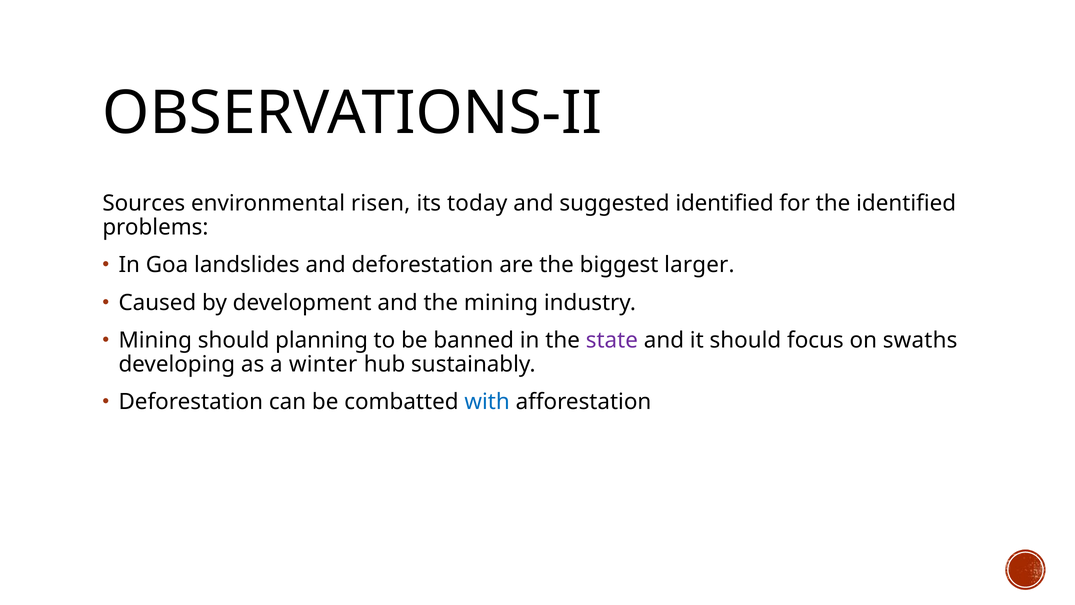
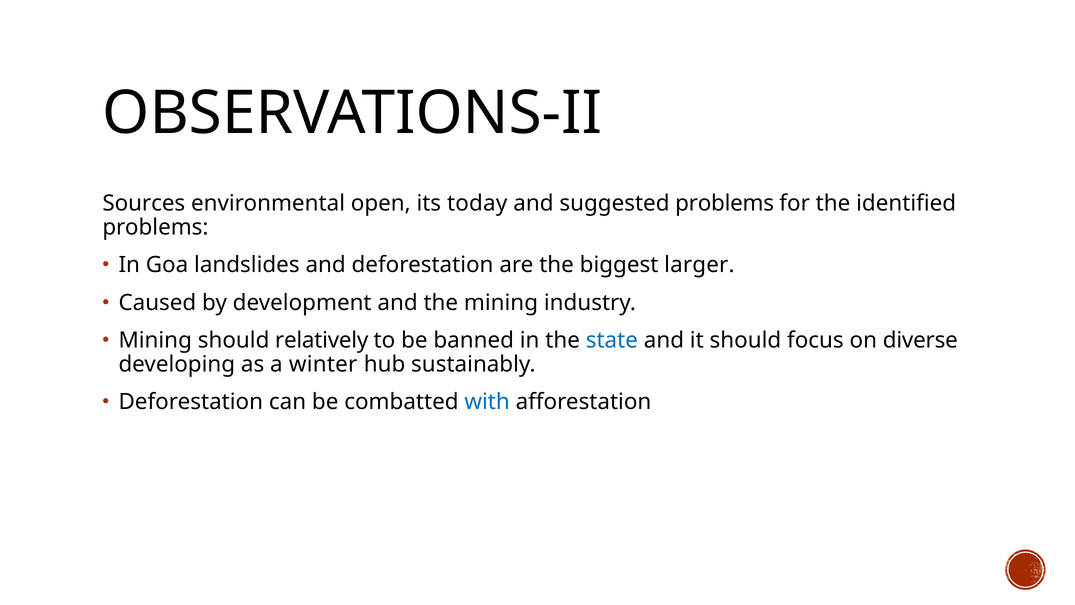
risen: risen -> open
suggested identified: identified -> problems
planning: planning -> relatively
state colour: purple -> blue
swaths: swaths -> diverse
